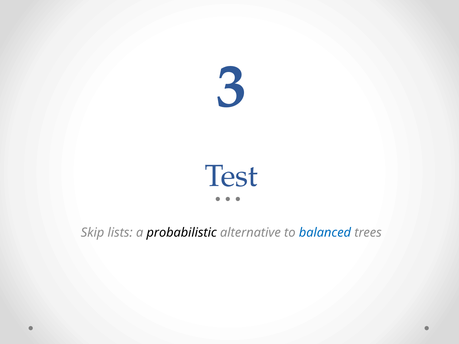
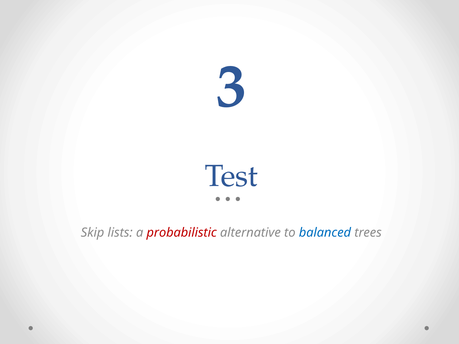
probabilistic colour: black -> red
